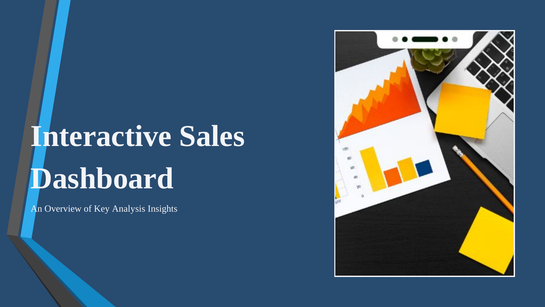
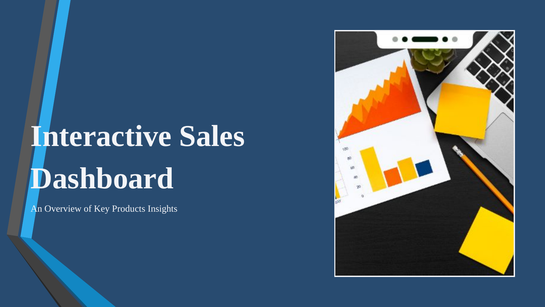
Analysis: Analysis -> Products
